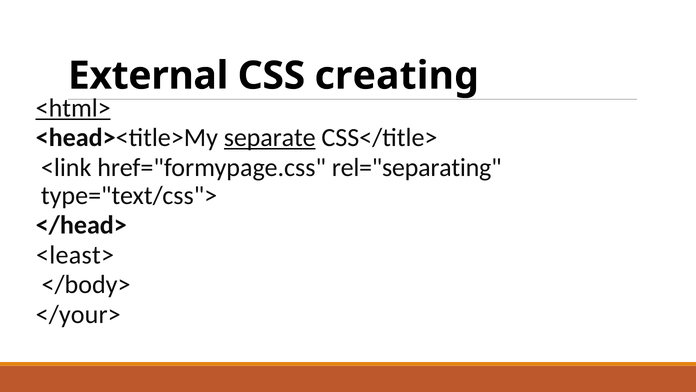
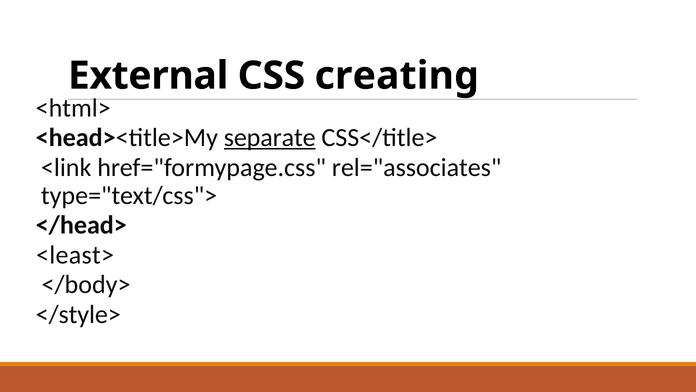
<html> underline: present -> none
rel="separating: rel="separating -> rel="associates
</your>: </your> -> </style>
